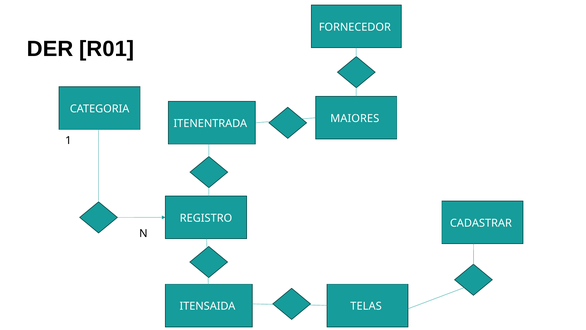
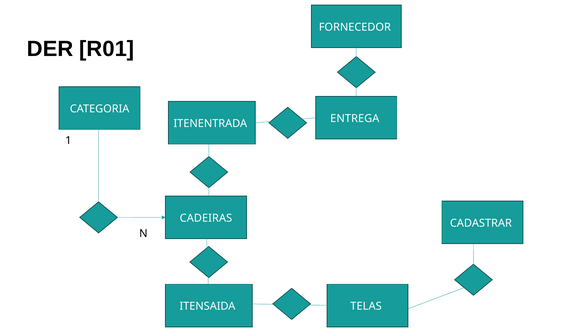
MAIORES: MAIORES -> ENTREGA
REGISTRO: REGISTRO -> CADEIRAS
